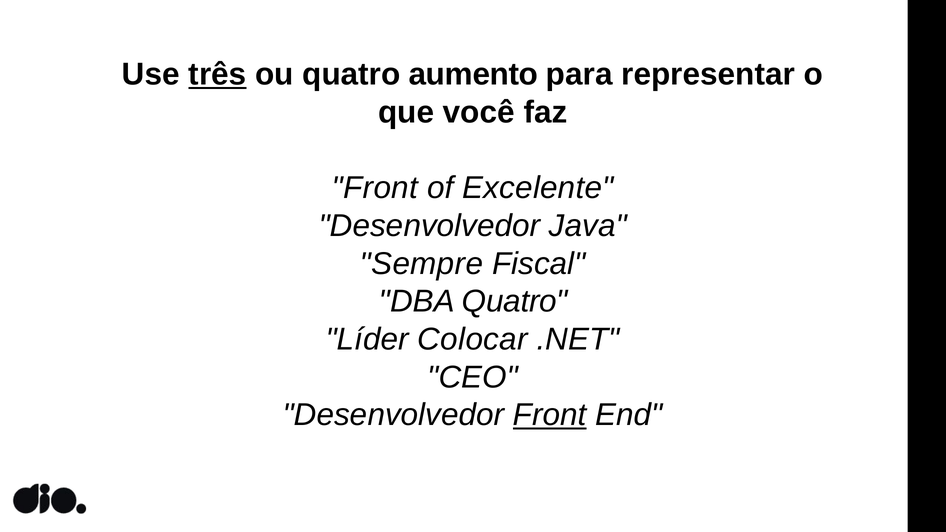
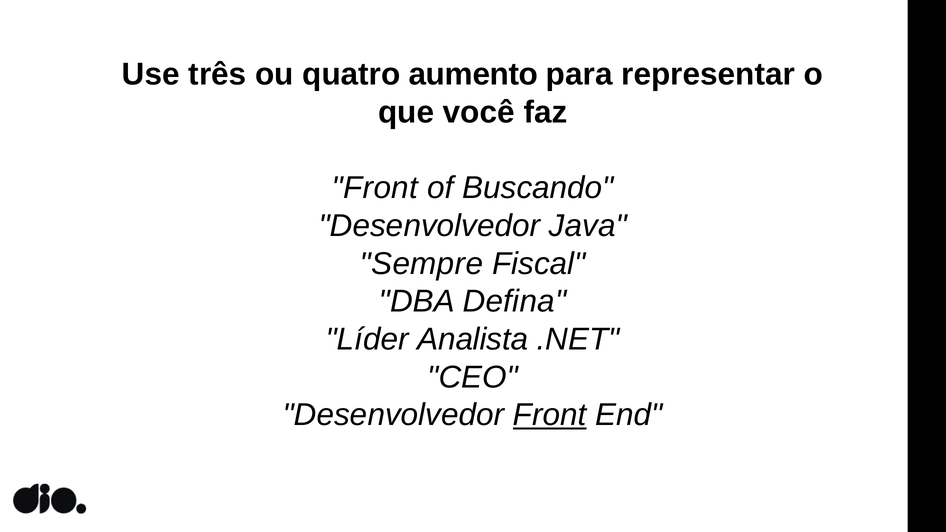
três underline: present -> none
Excelente: Excelente -> Buscando
DBA Quatro: Quatro -> Defina
Colocar: Colocar -> Analista
